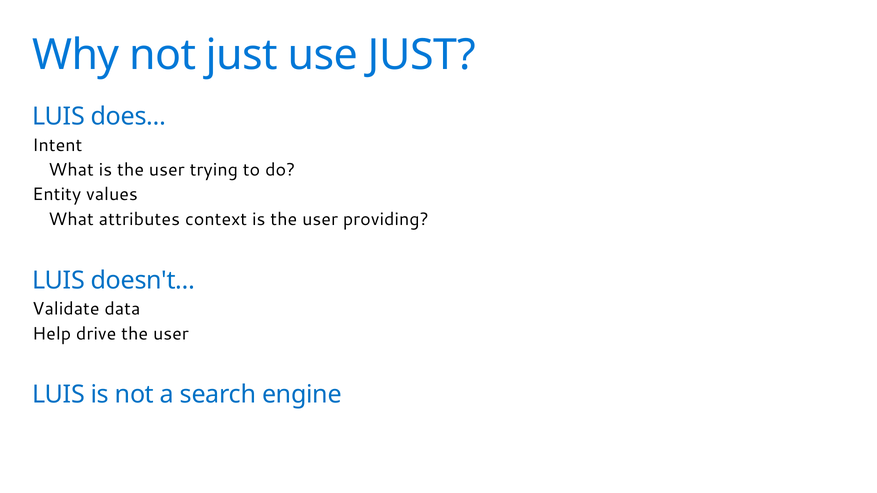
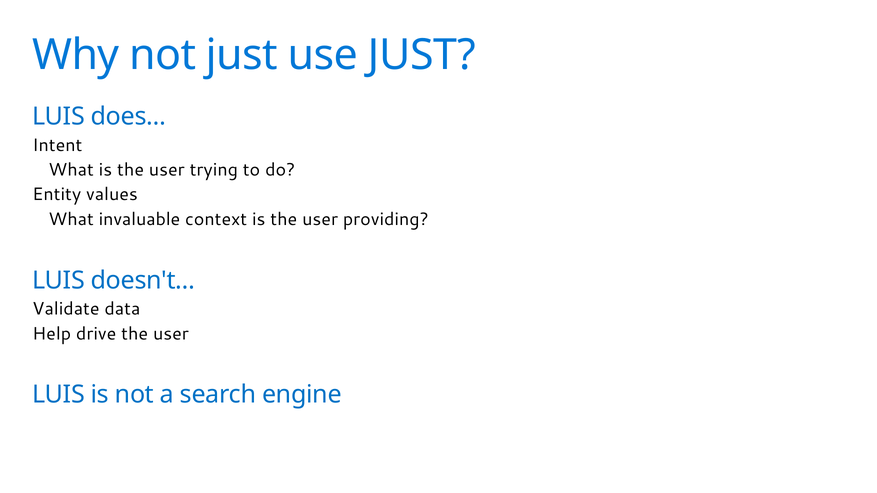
attributes: attributes -> invaluable
